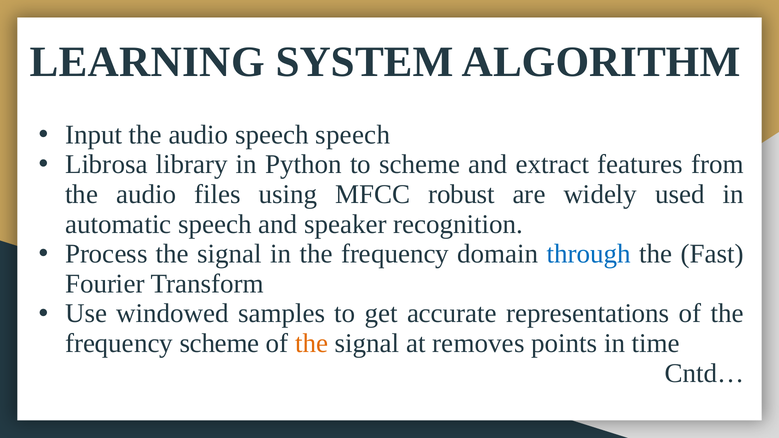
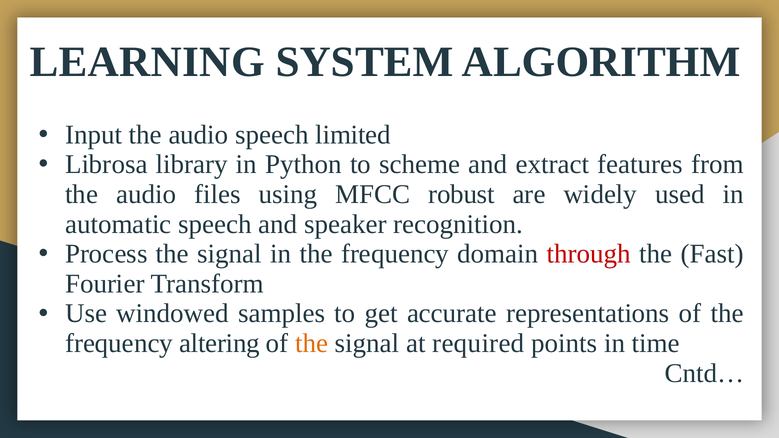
speech speech: speech -> limited
through colour: blue -> red
frequency scheme: scheme -> altering
removes: removes -> required
